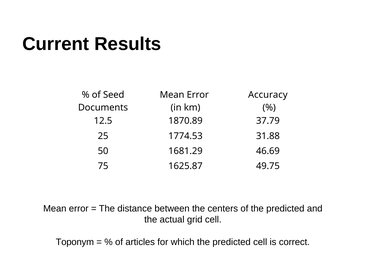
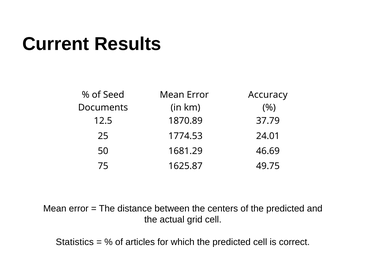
31.88: 31.88 -> 24.01
Toponym: Toponym -> Statistics
